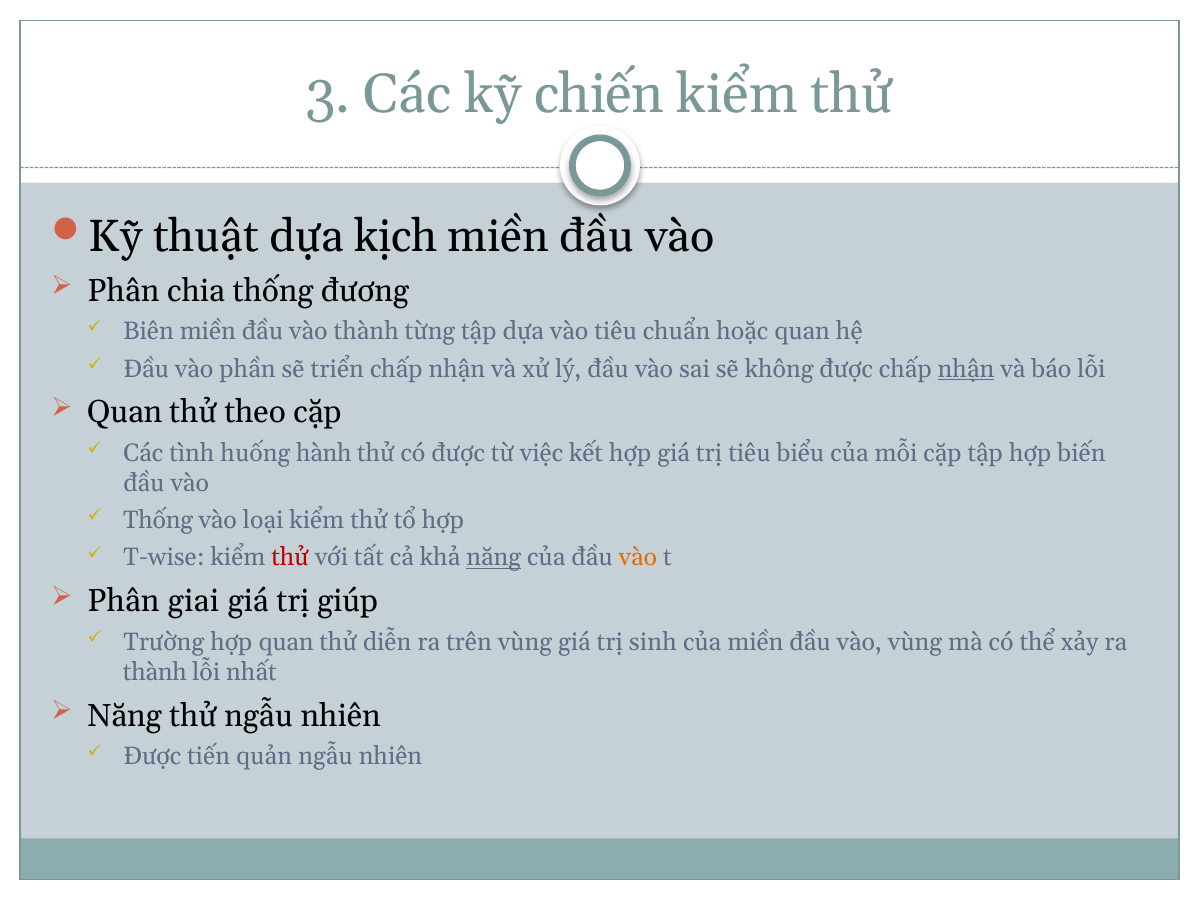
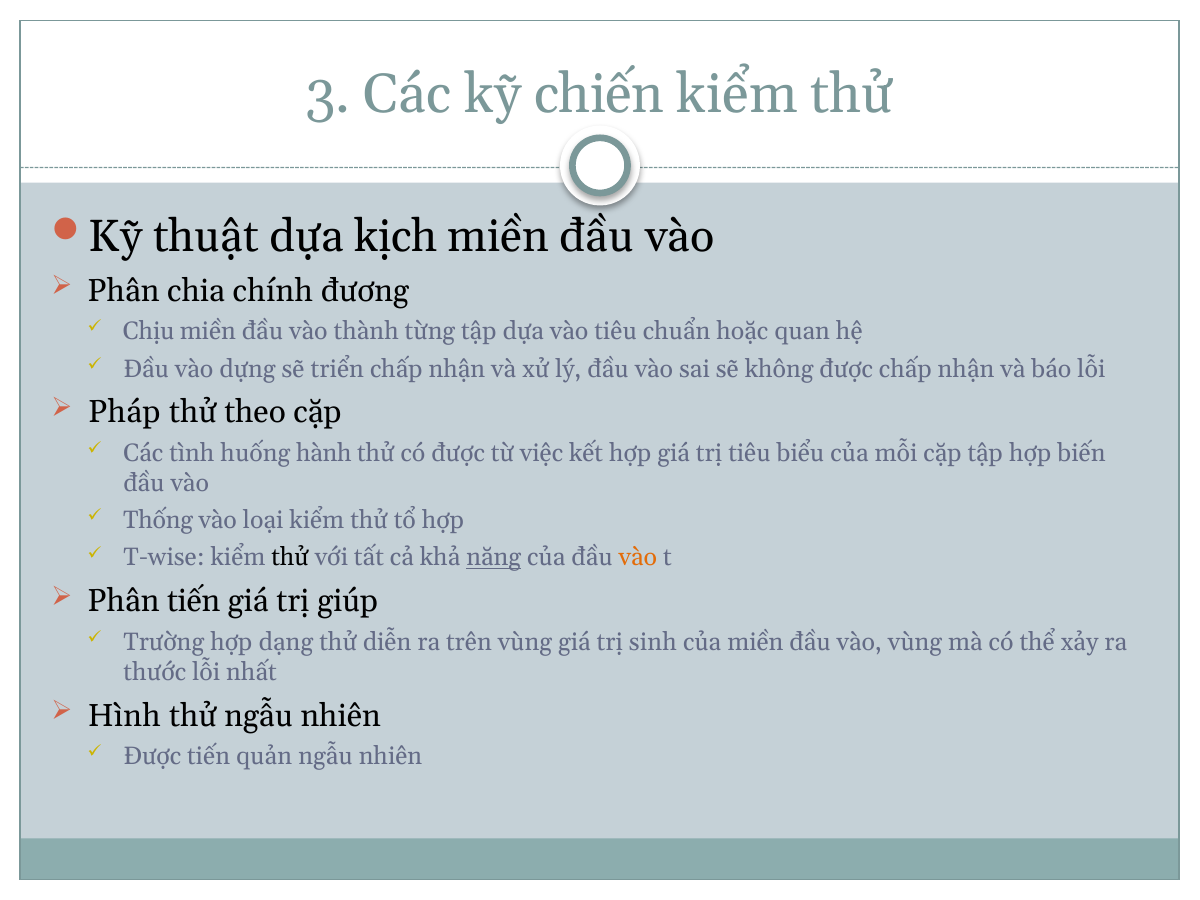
chia thống: thống -> chính
Biên: Biên -> Chịu
phần: phần -> dựng
nhận at (966, 369) underline: present -> none
Quan at (125, 412): Quan -> Pháp
thử at (290, 558) colour: red -> black
Phân giai: giai -> tiến
hợp quan: quan -> dạng
thành at (155, 672): thành -> thước
Năng at (125, 716): Năng -> Hình
